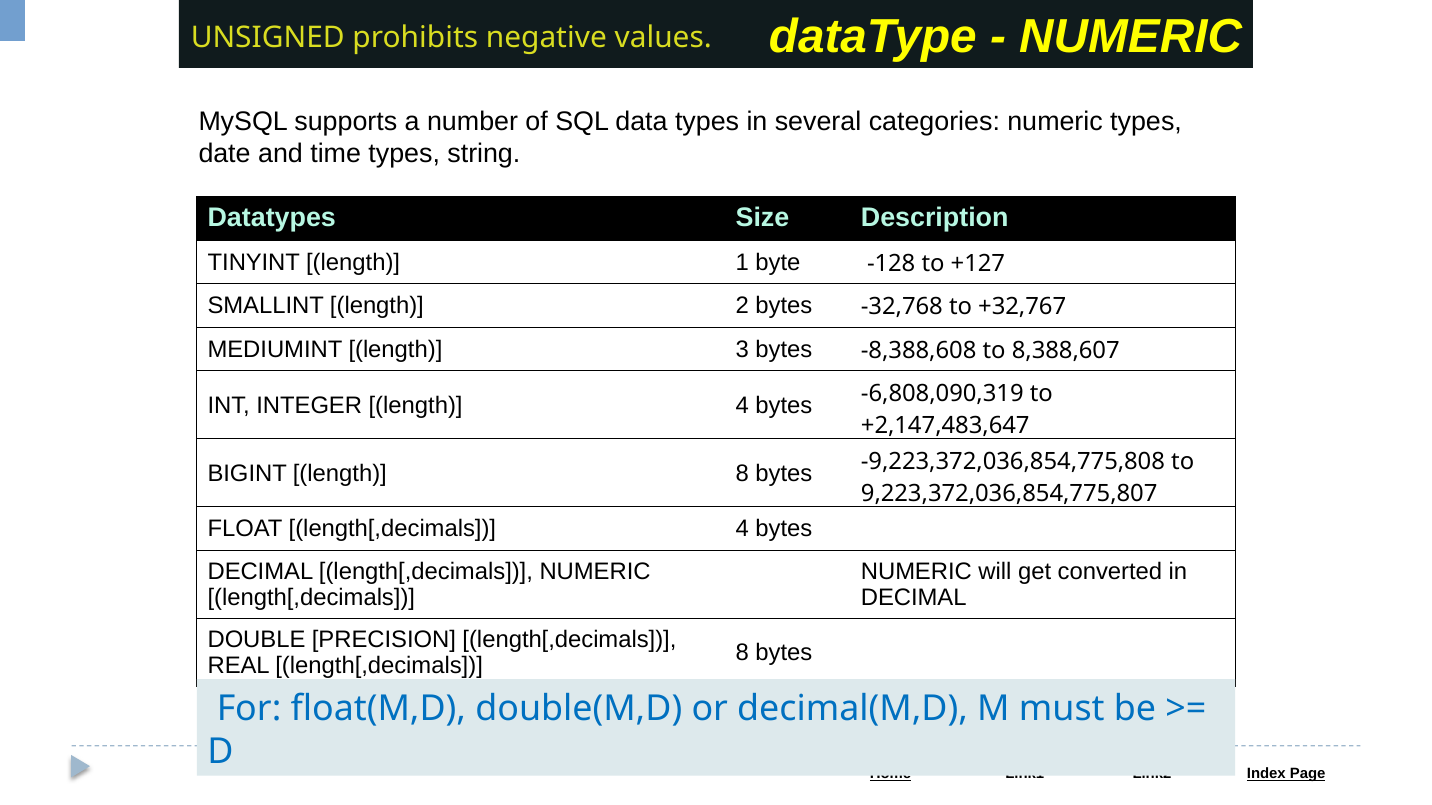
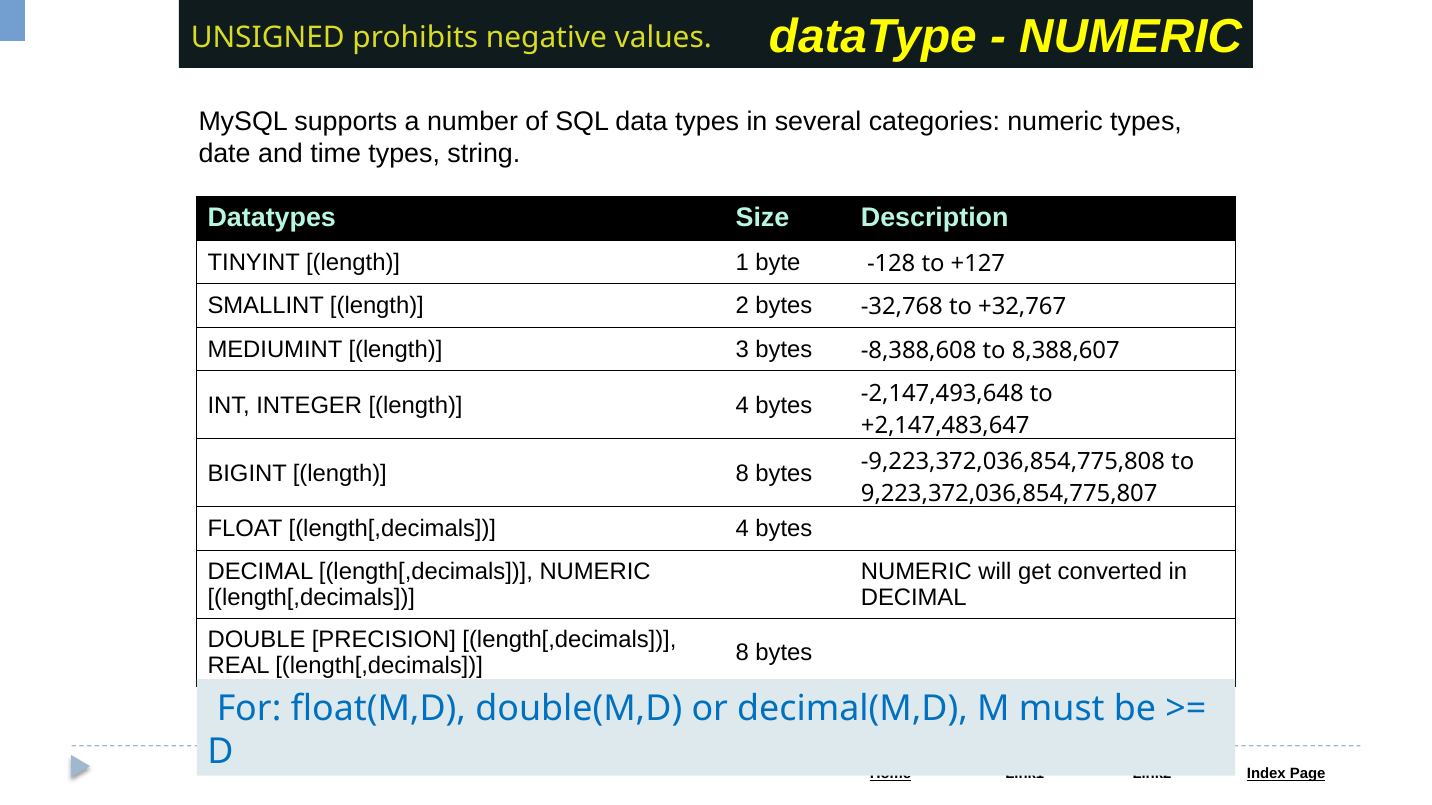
-6,808,090,319: -6,808,090,319 -> -2,147,493,648
